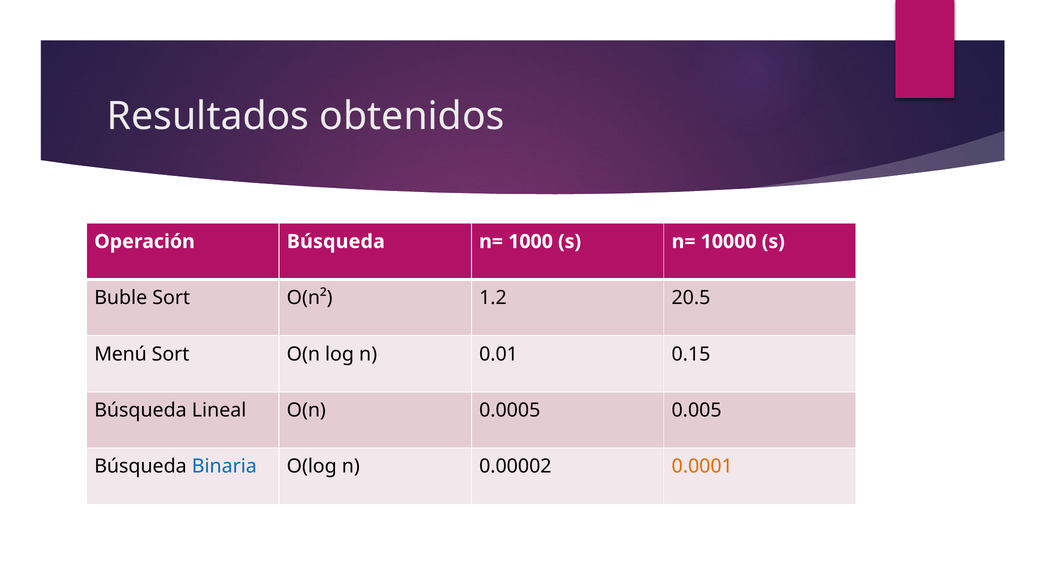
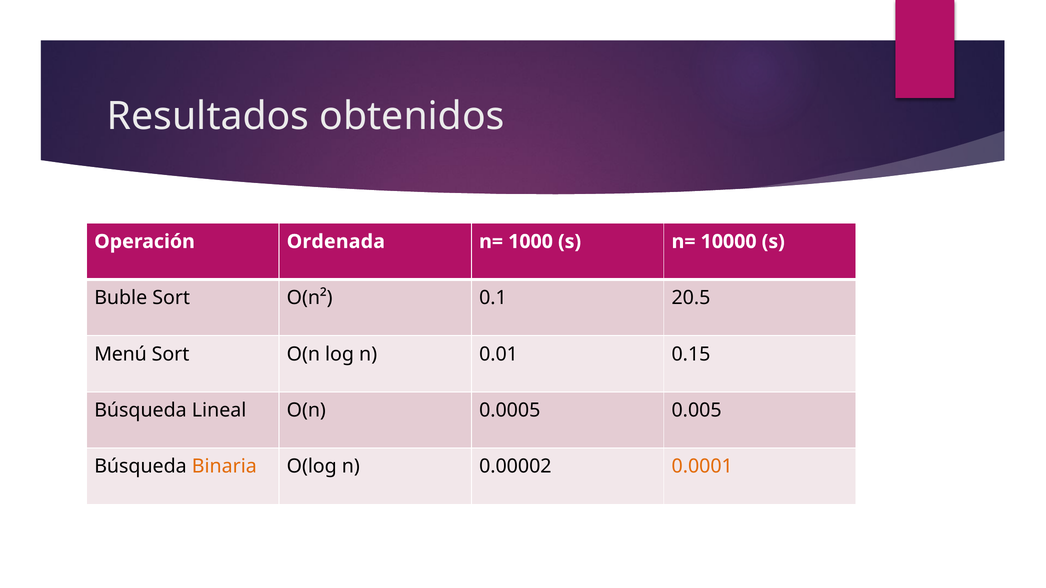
Operación Búsqueda: Búsqueda -> Ordenada
1.2: 1.2 -> 0.1
Binaria colour: blue -> orange
